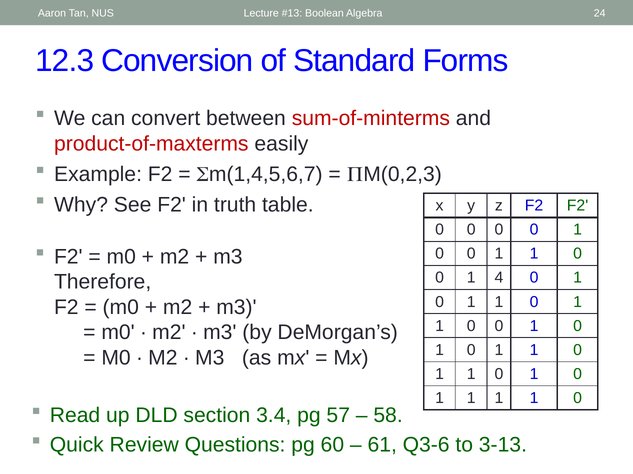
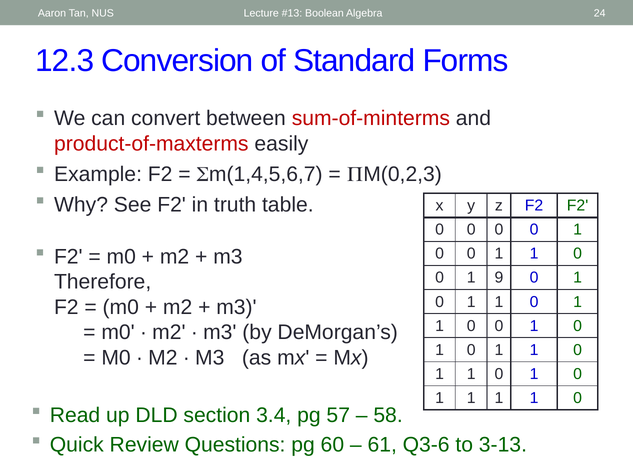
4: 4 -> 9
